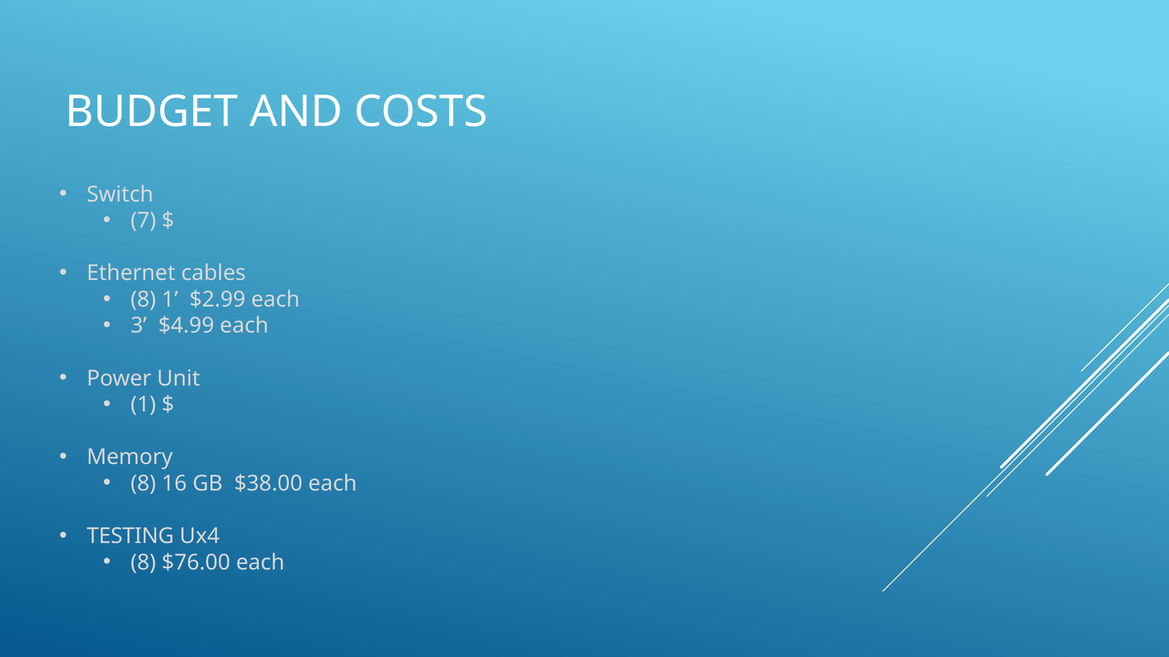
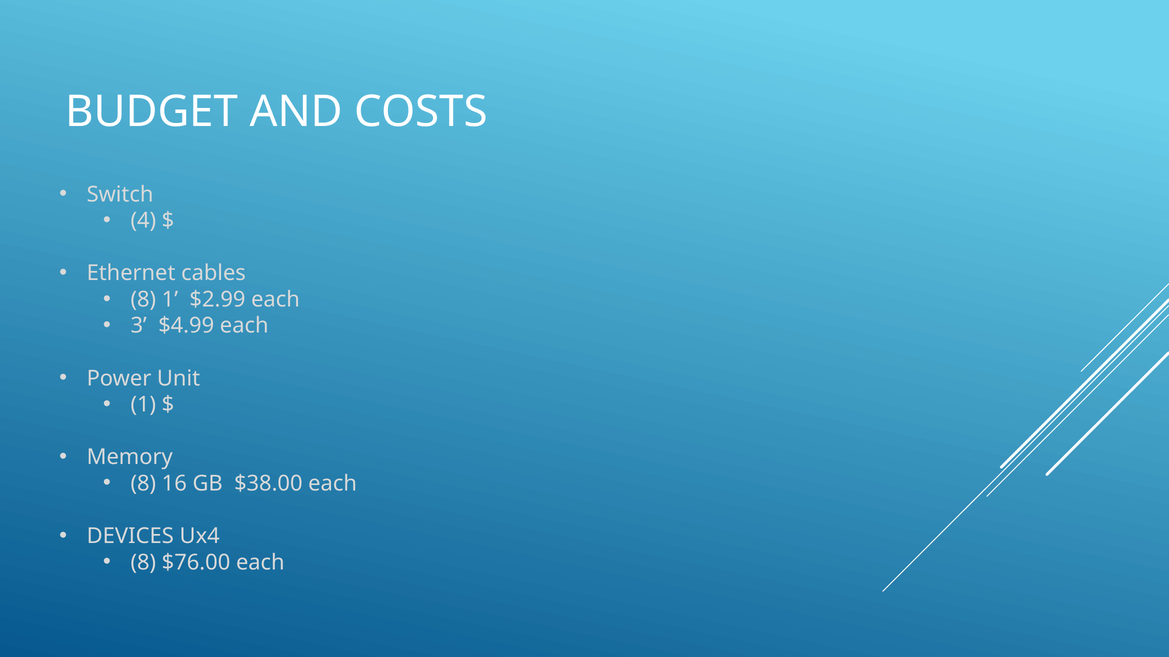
7: 7 -> 4
TESTING: TESTING -> DEVICES
